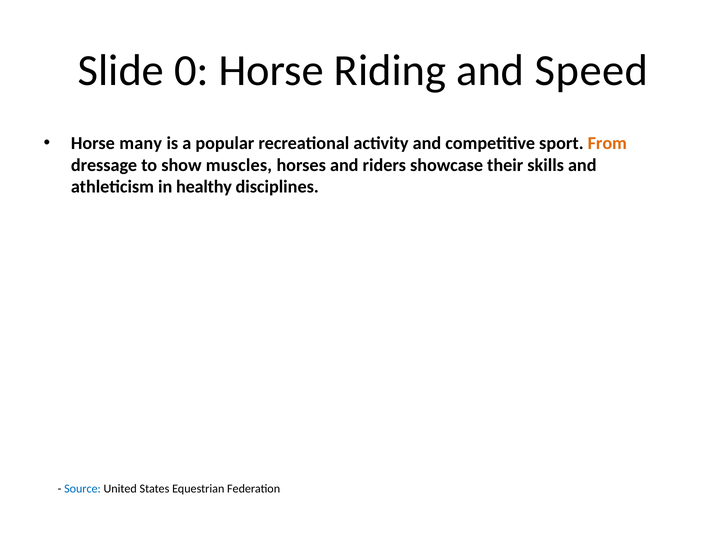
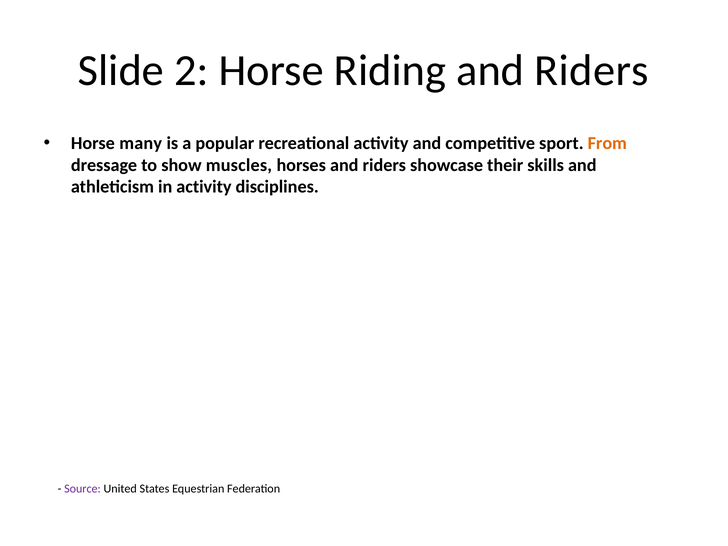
0: 0 -> 2
Riding and Speed: Speed -> Riders
in healthy: healthy -> activity
Source colour: blue -> purple
